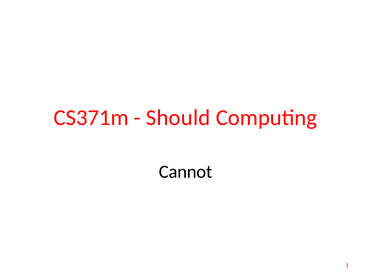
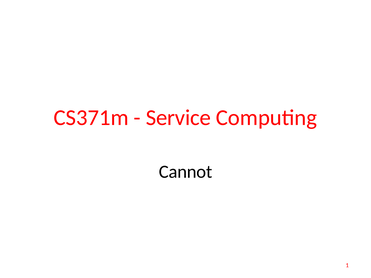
Should: Should -> Service
